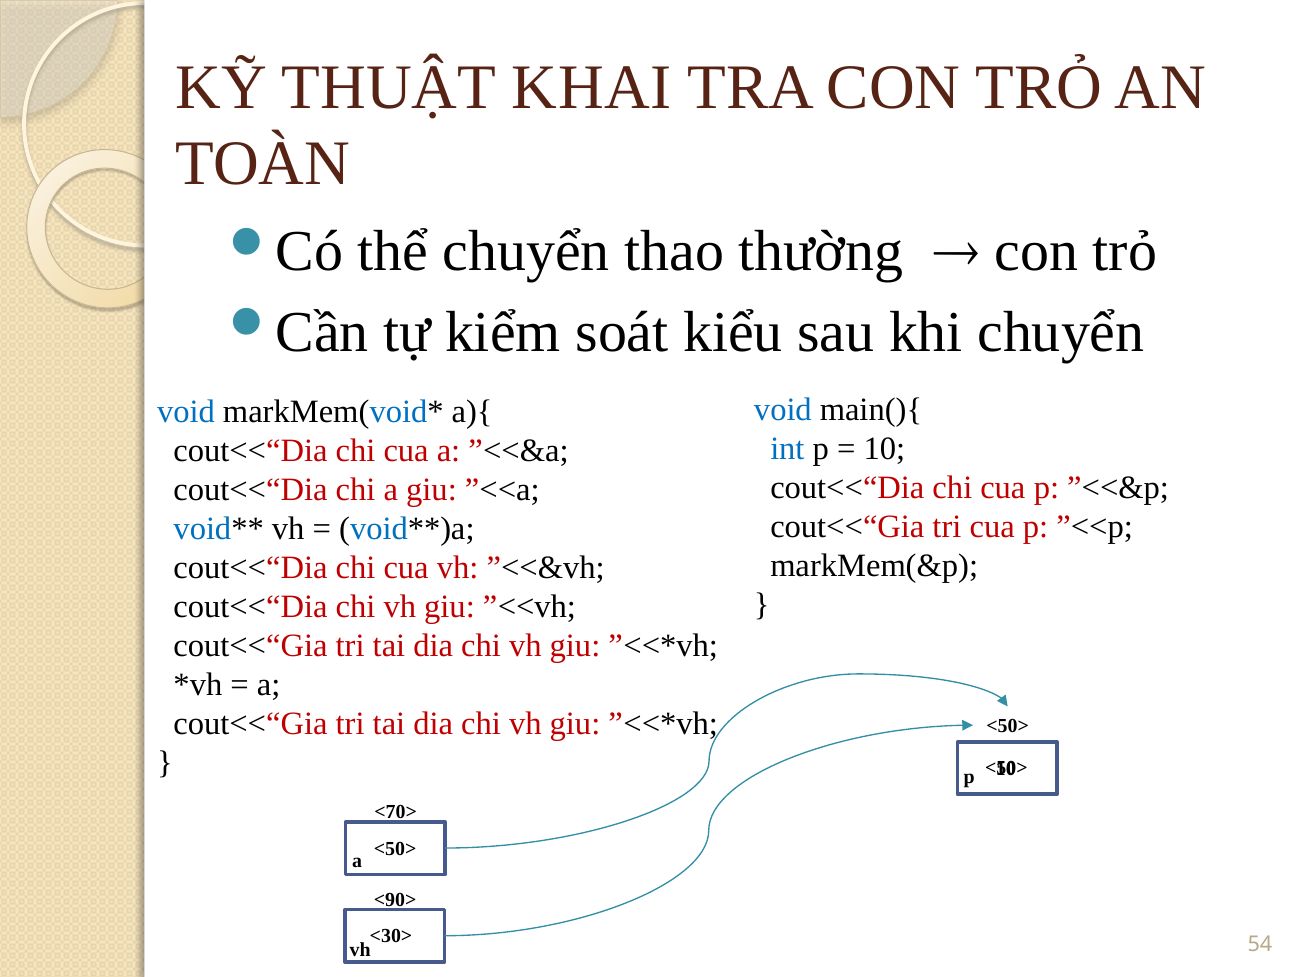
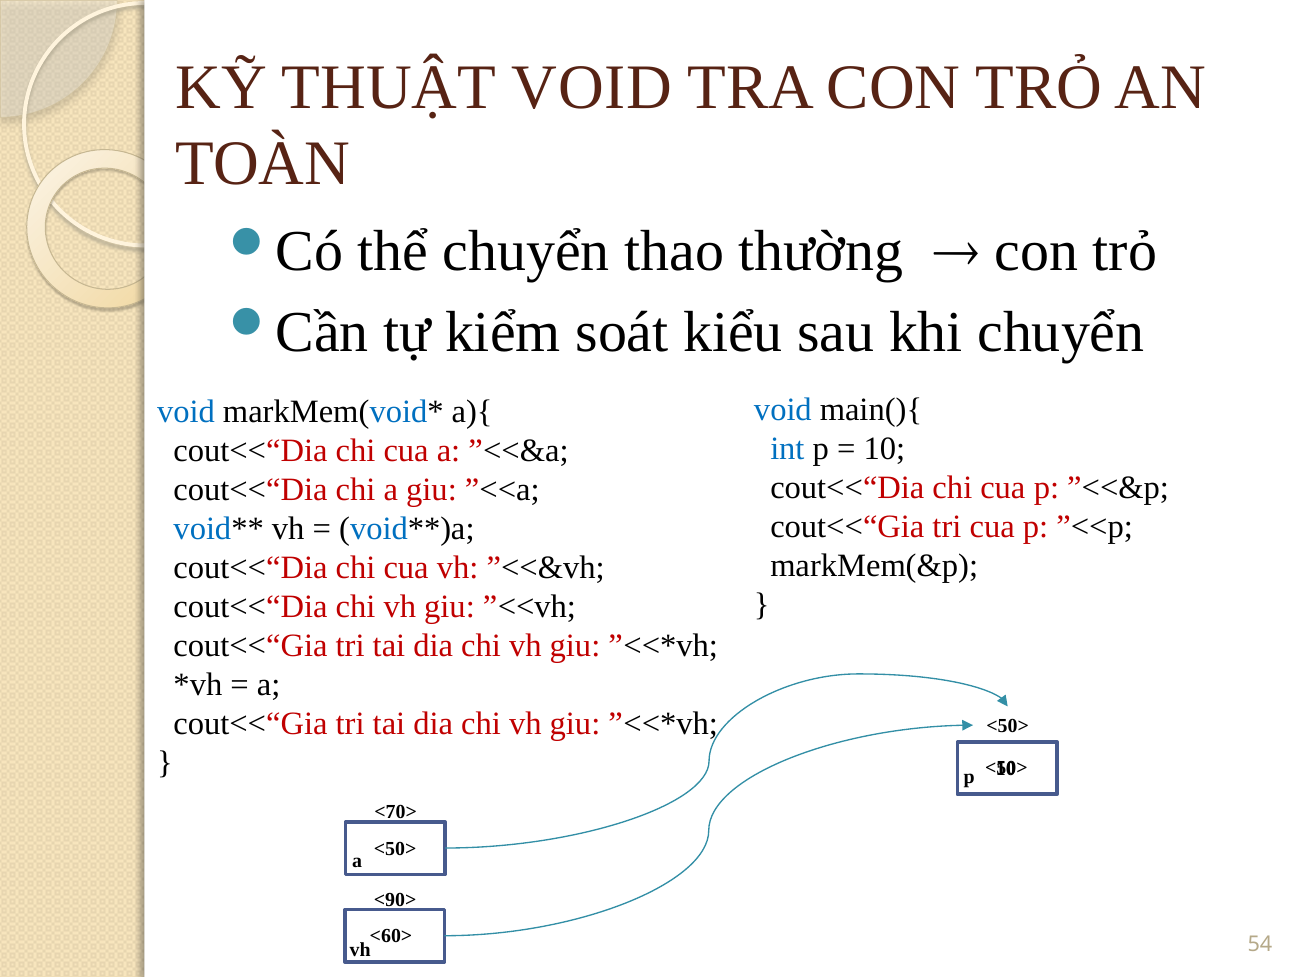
THUẬT KHAI: KHAI -> VOID
<30>: <30> -> <60>
